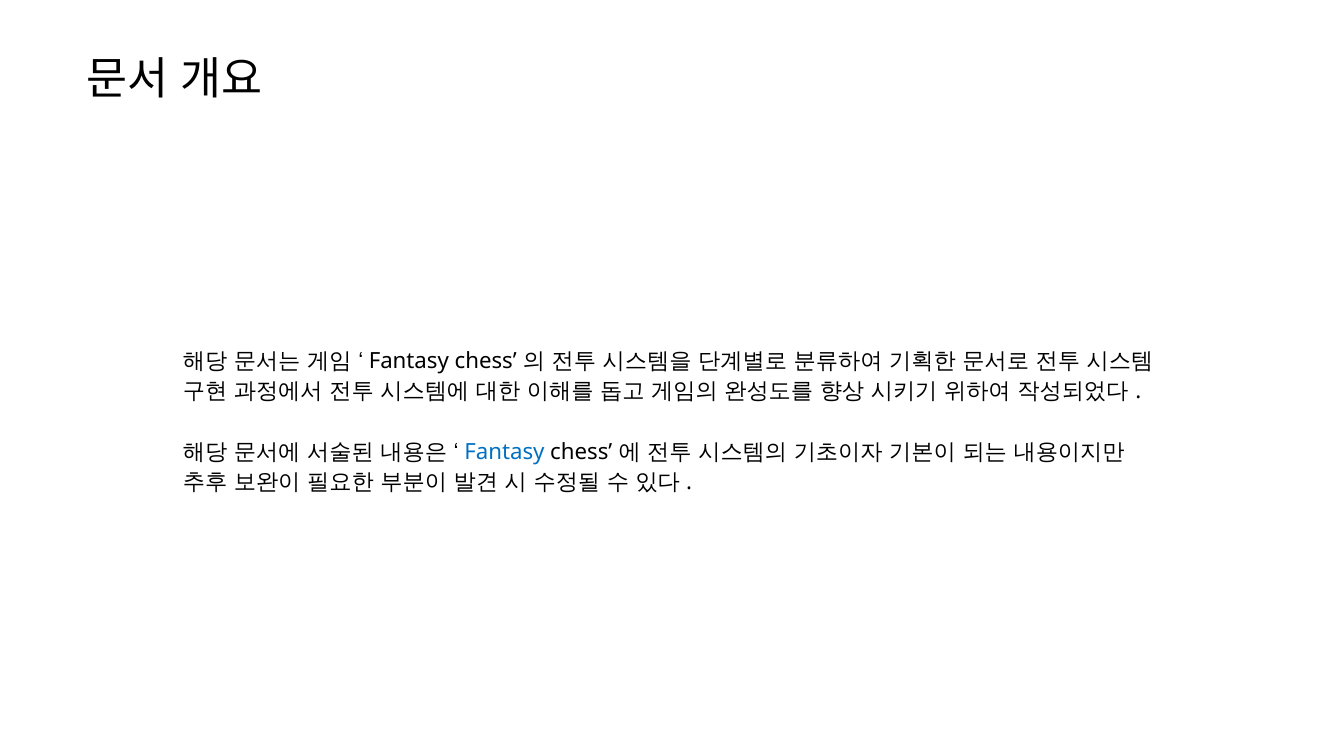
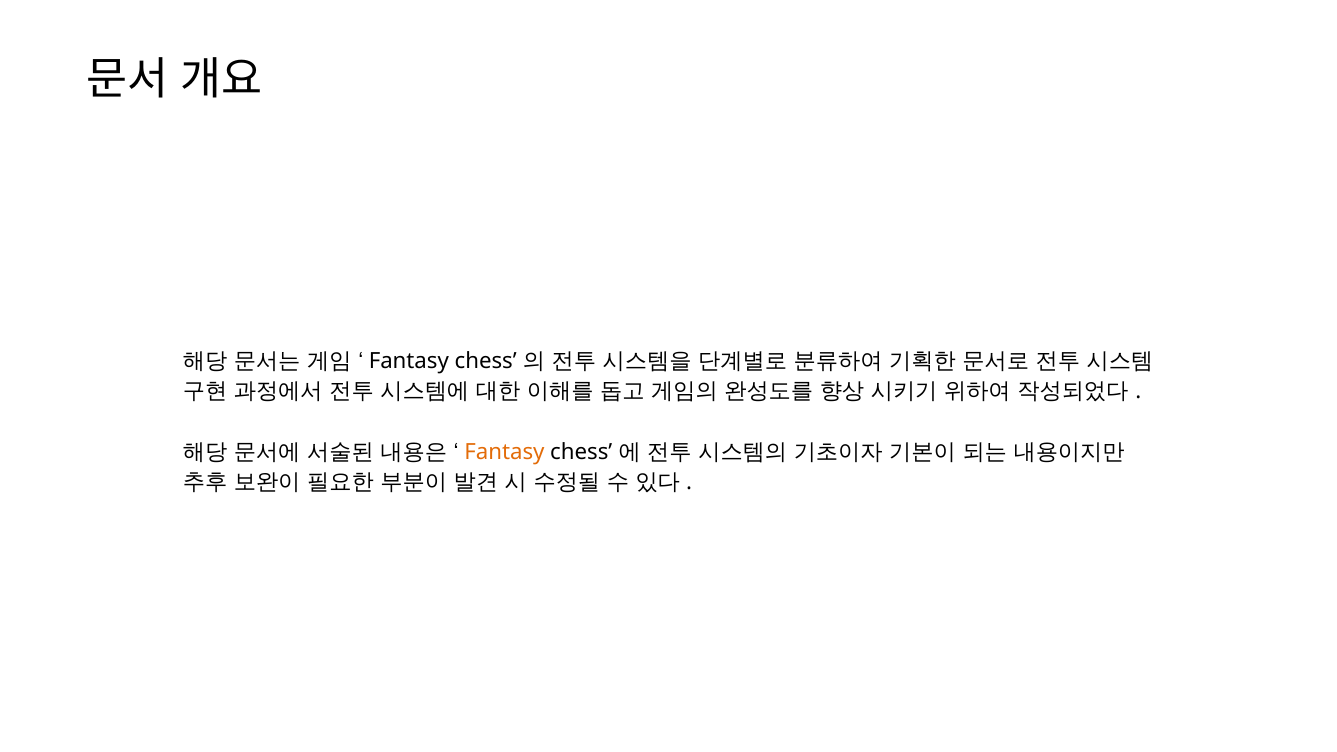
Fantasy at (505, 452) colour: blue -> orange
